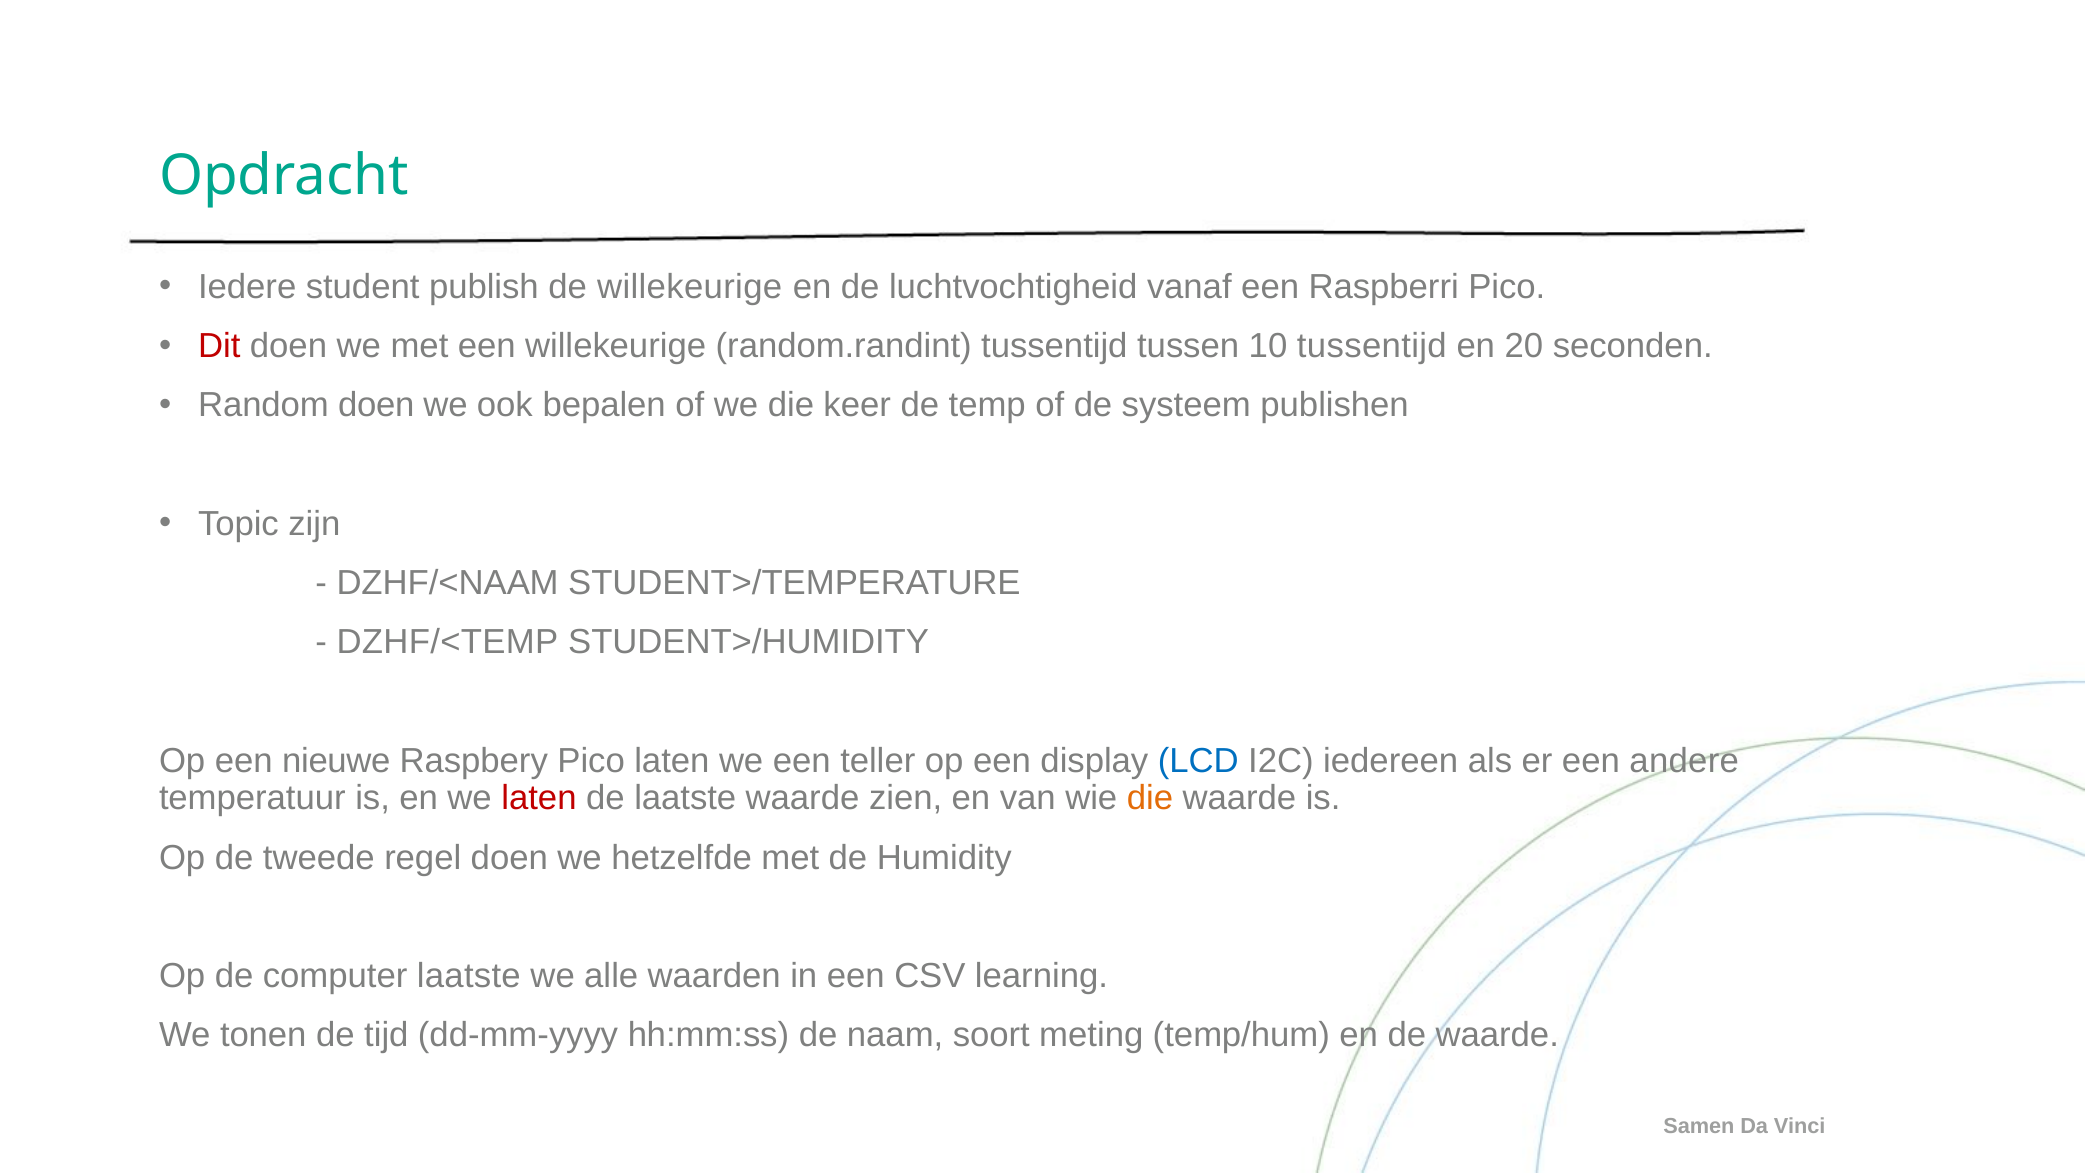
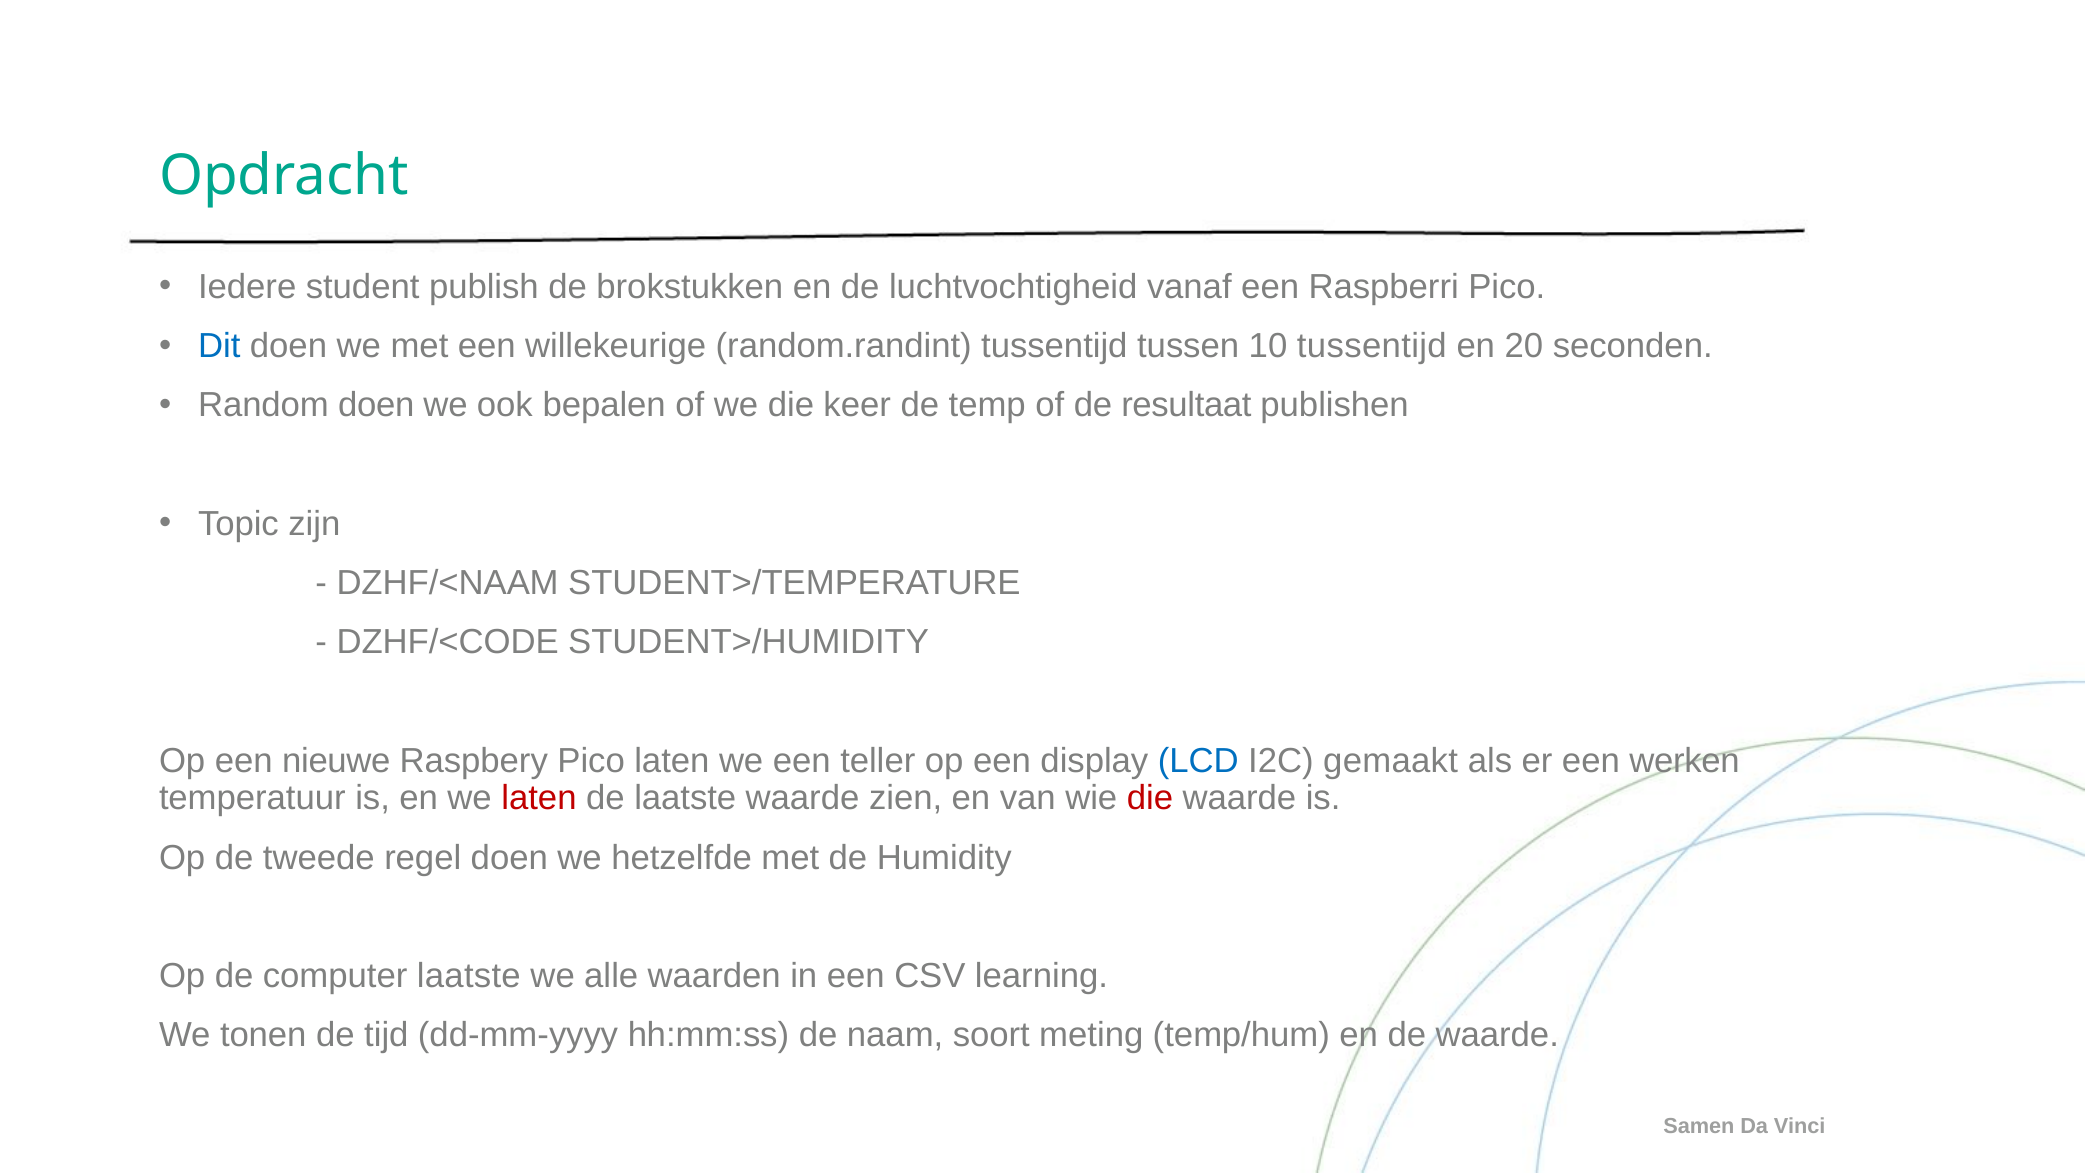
de willekeurige: willekeurige -> brokstukken
Dit colour: red -> blue
systeem: systeem -> resultaat
DZHF/<TEMP: DZHF/<TEMP -> DZHF/<CODE
iedereen: iedereen -> gemaakt
andere: andere -> werken
die at (1150, 798) colour: orange -> red
